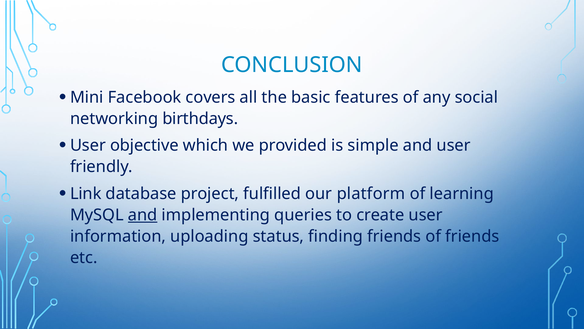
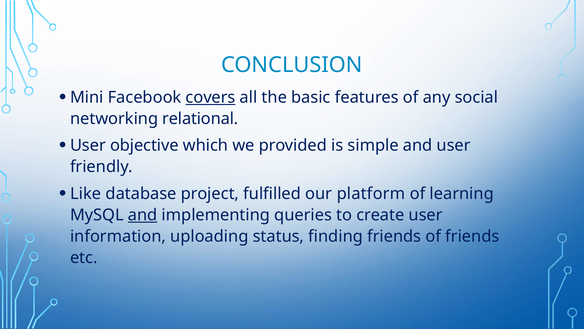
covers underline: none -> present
birthdays: birthdays -> relational
Link: Link -> Like
